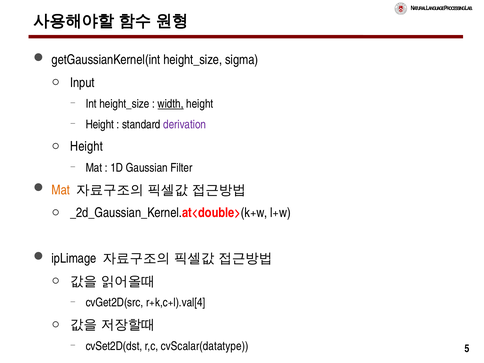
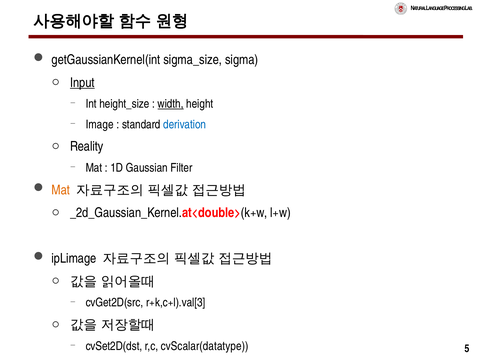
getGaussianKernel(int height_size: height_size -> sigma_size
Input underline: none -> present
Height at (100, 124): Height -> Image
derivation colour: purple -> blue
Height at (87, 147): Height -> Reality
r+k,c+l).val[4: r+k,c+l).val[4 -> r+k,c+l).val[3
